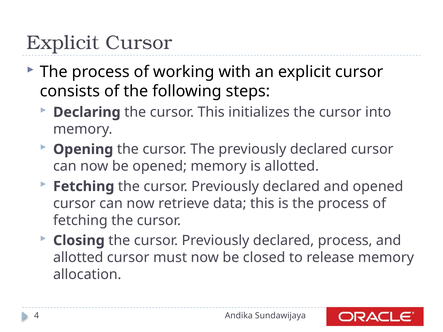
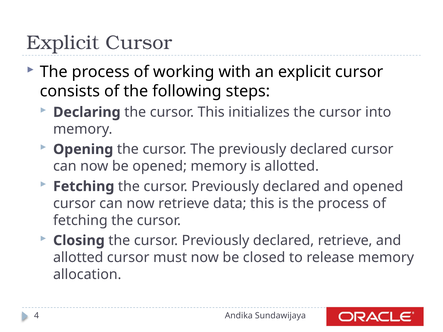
declared process: process -> retrieve
